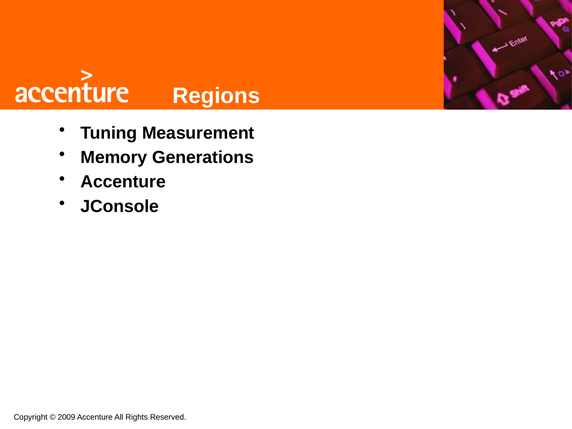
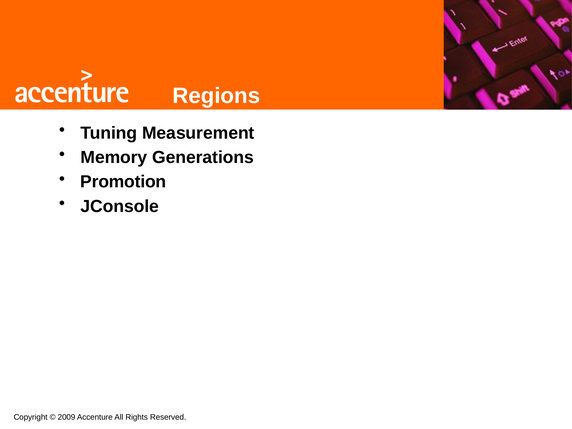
Accenture at (123, 182): Accenture -> Promotion
